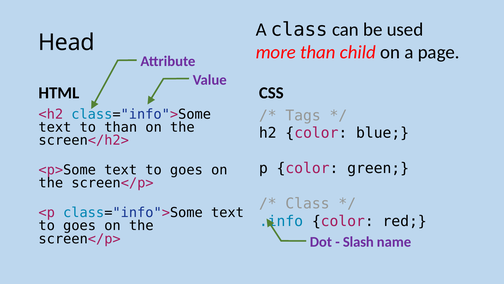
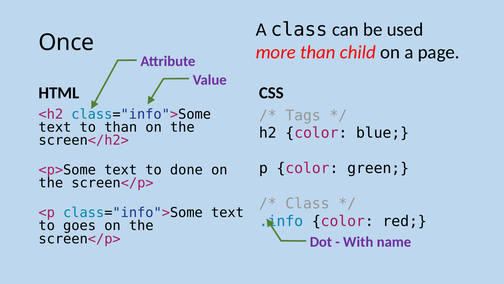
Head: Head -> Once
<p>Some text to goes: goes -> done
Slash: Slash -> With
